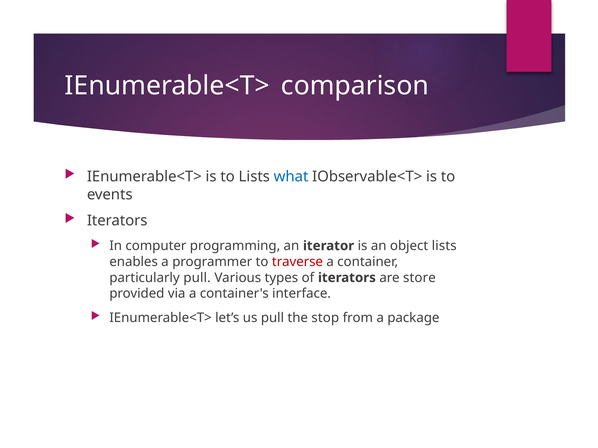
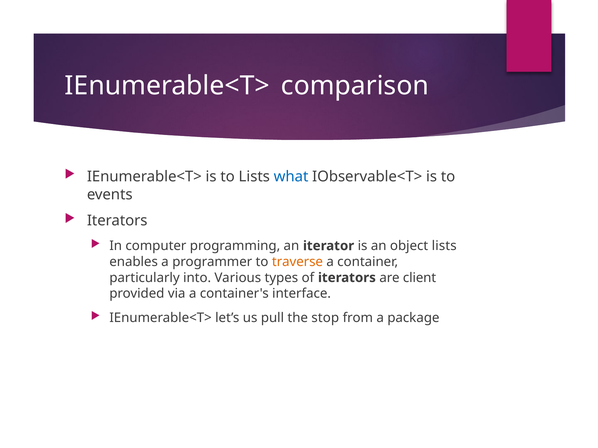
traverse colour: red -> orange
particularly pull: pull -> into
store: store -> client
